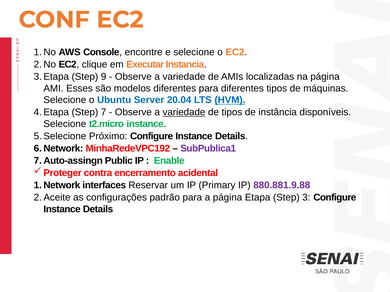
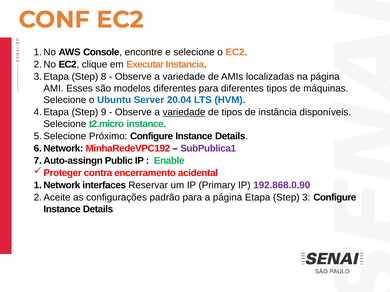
9: 9 -> 8
HVM underline: present -> none
7: 7 -> 9
880.881.9.88: 880.881.9.88 -> 192.868.0.90
